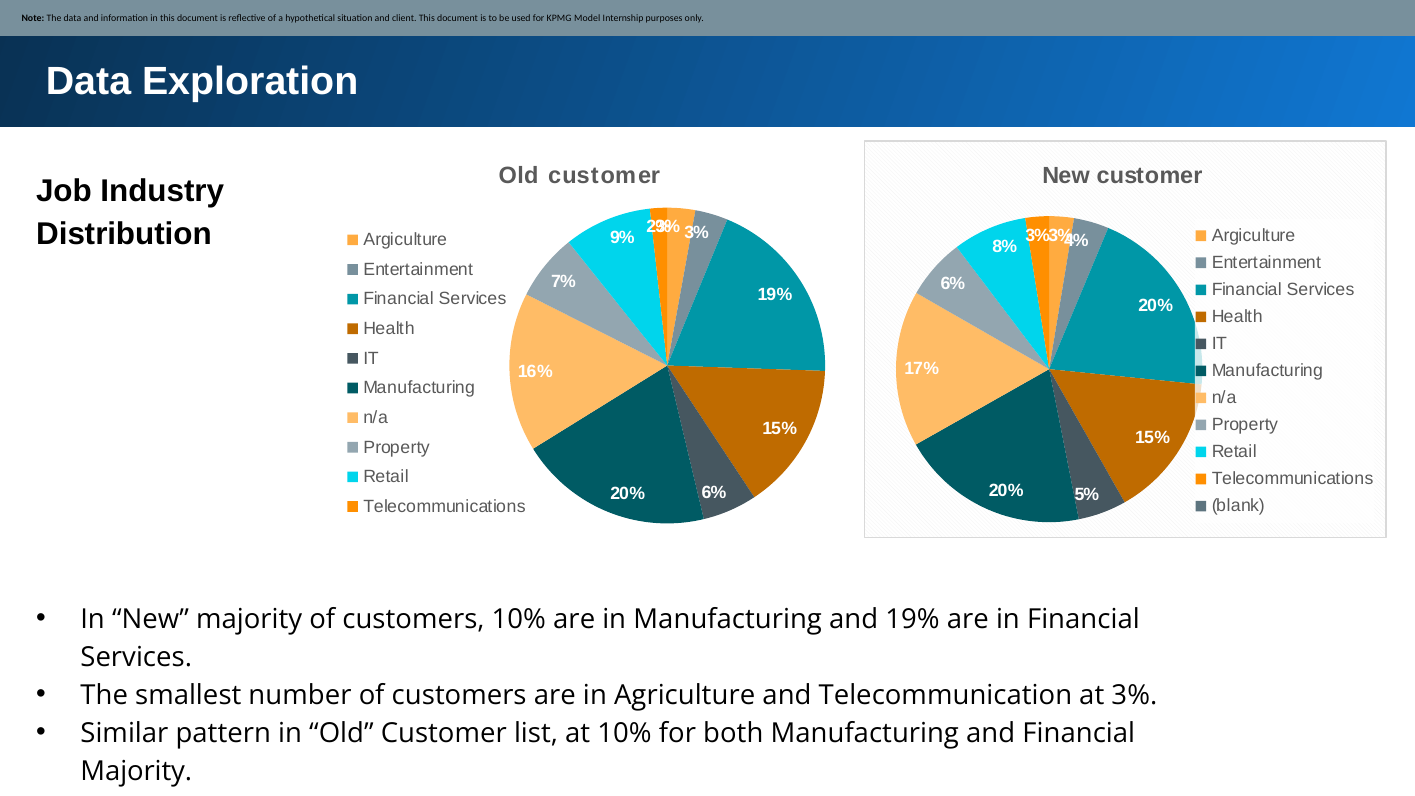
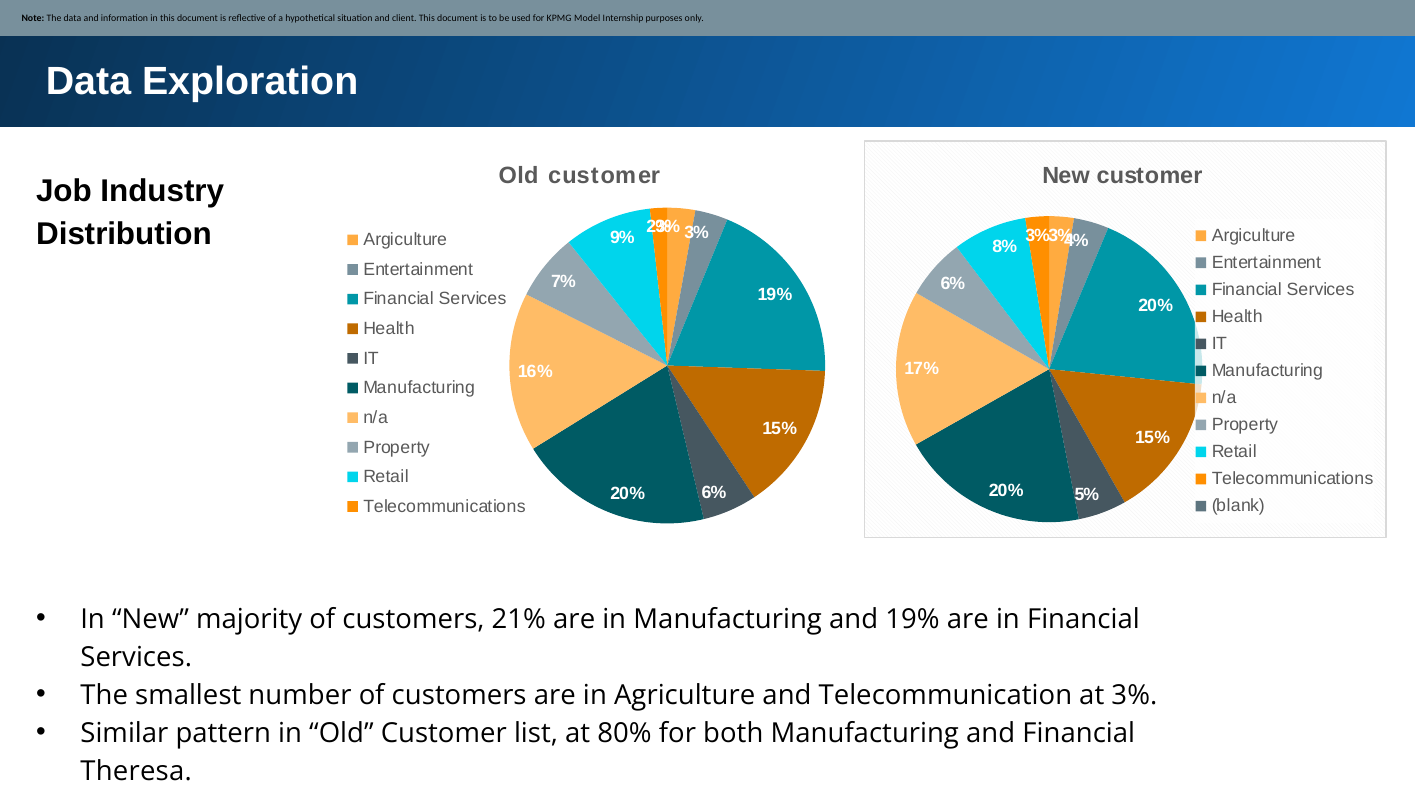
customers 10%: 10% -> 21%
at 10%: 10% -> 80%
Majority at (136, 771): Majority -> Theresa
